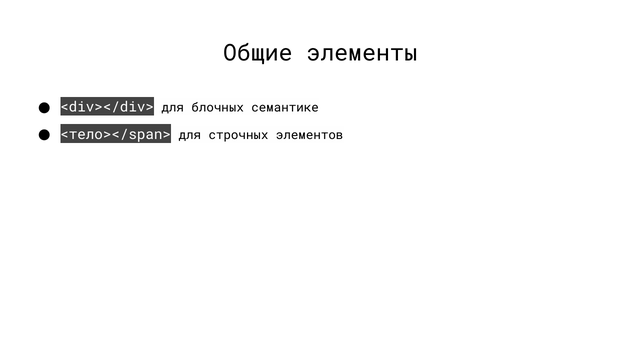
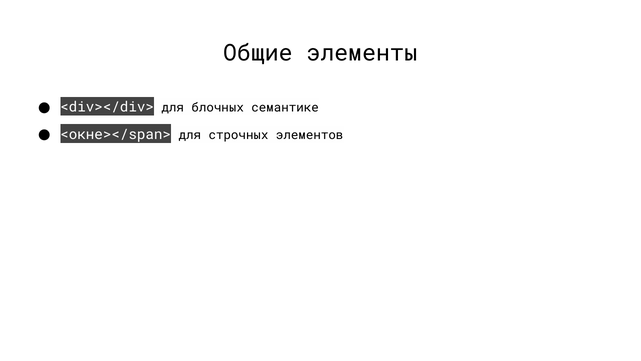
<тело></span>: <тело></span> -> <окне></span>
